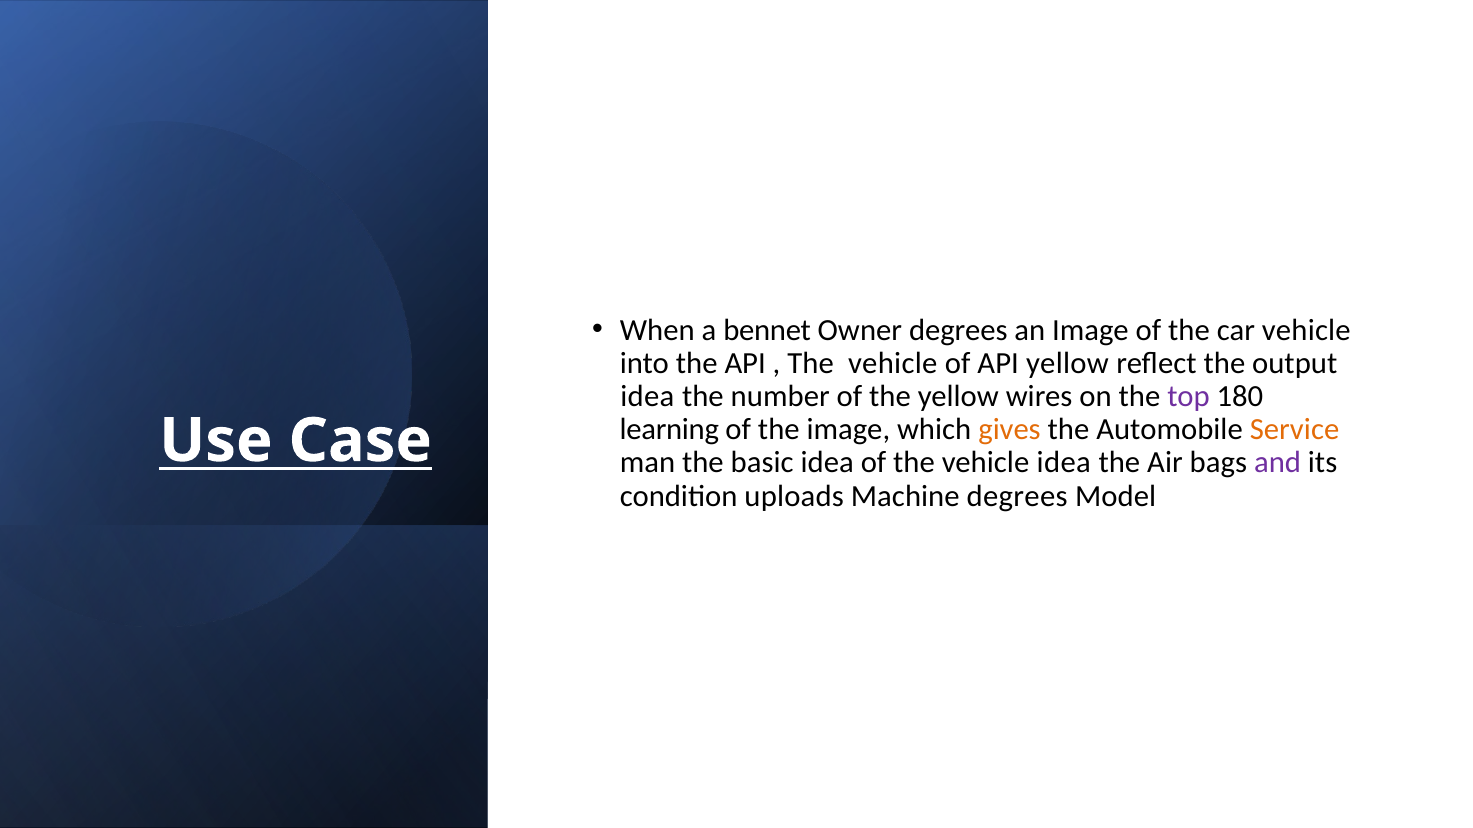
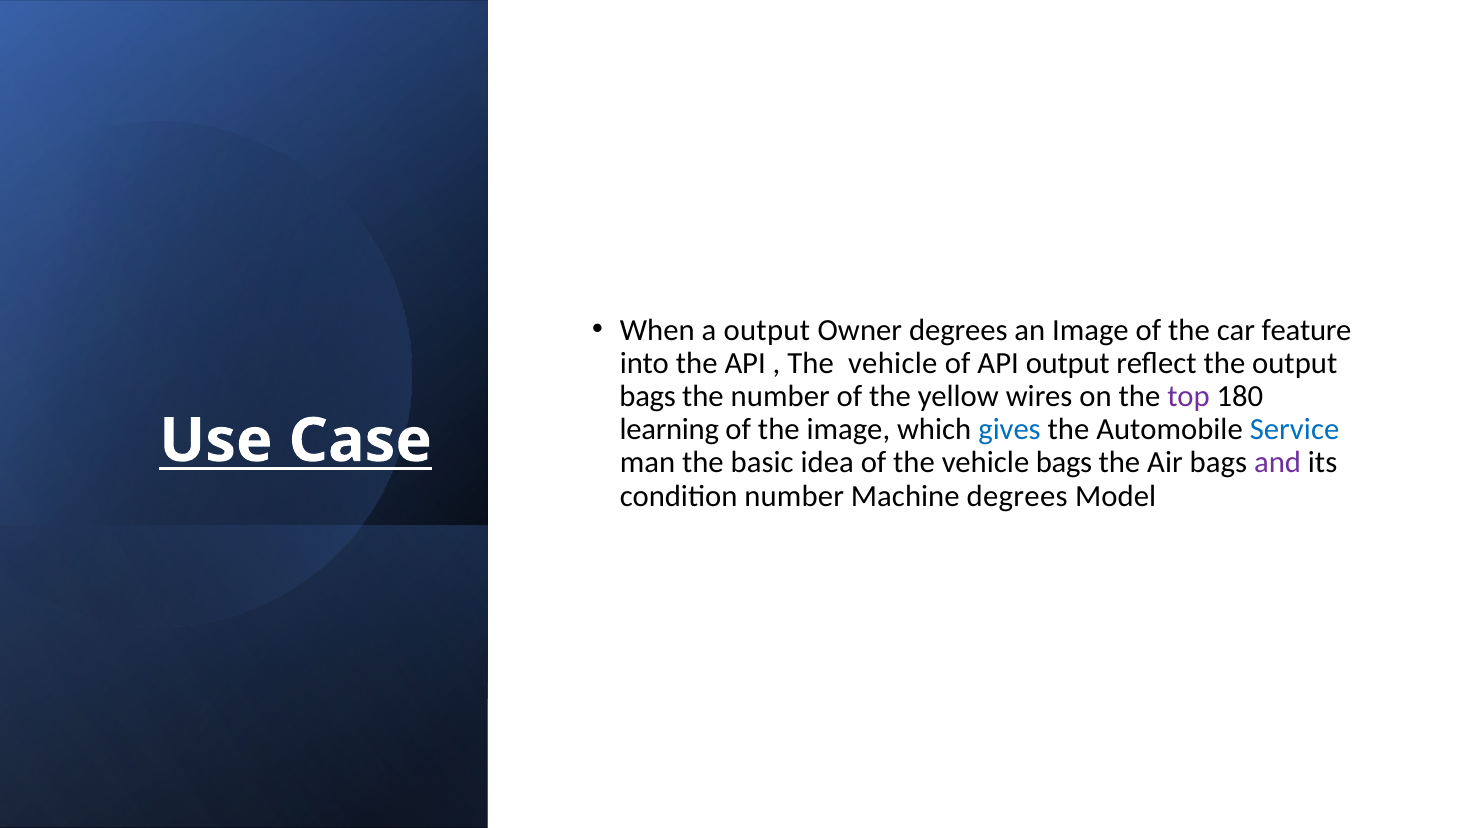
a bennet: bennet -> output
car vehicle: vehicle -> feature
API yellow: yellow -> output
idea at (647, 397): idea -> bags
gives colour: orange -> blue
Service colour: orange -> blue
vehicle idea: idea -> bags
condition uploads: uploads -> number
